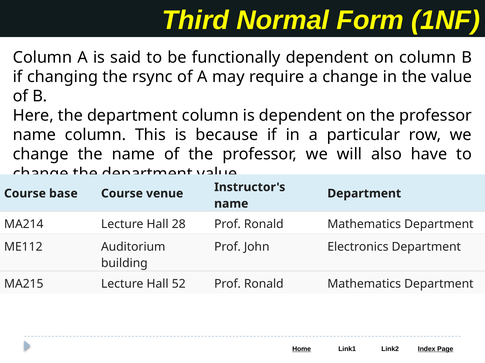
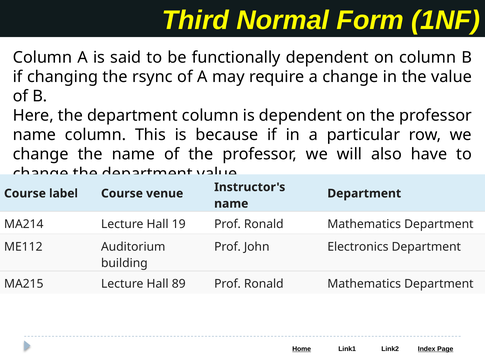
base: base -> label
28: 28 -> 19
52: 52 -> 89
